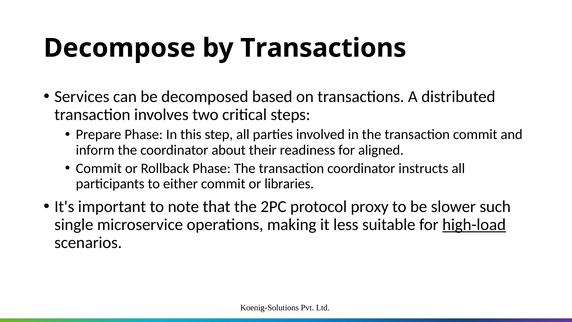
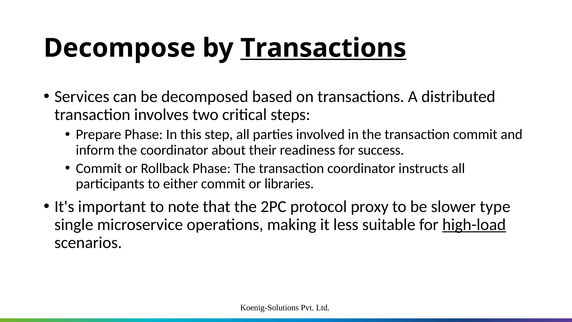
Transactions at (323, 48) underline: none -> present
aligned: aligned -> success
such: such -> type
